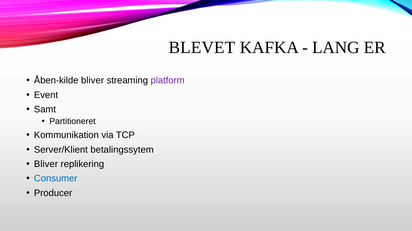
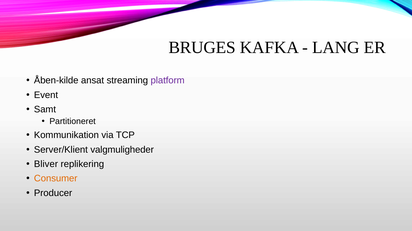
BLEVET: BLEVET -> BRUGES
Åben-kilde bliver: bliver -> ansat
betalingssytem: betalingssytem -> valgmuligheder
Consumer colour: blue -> orange
